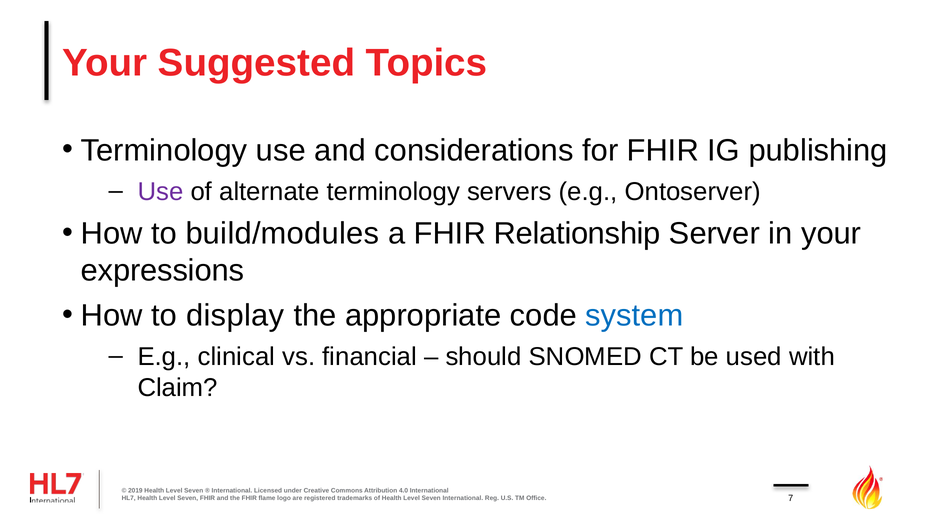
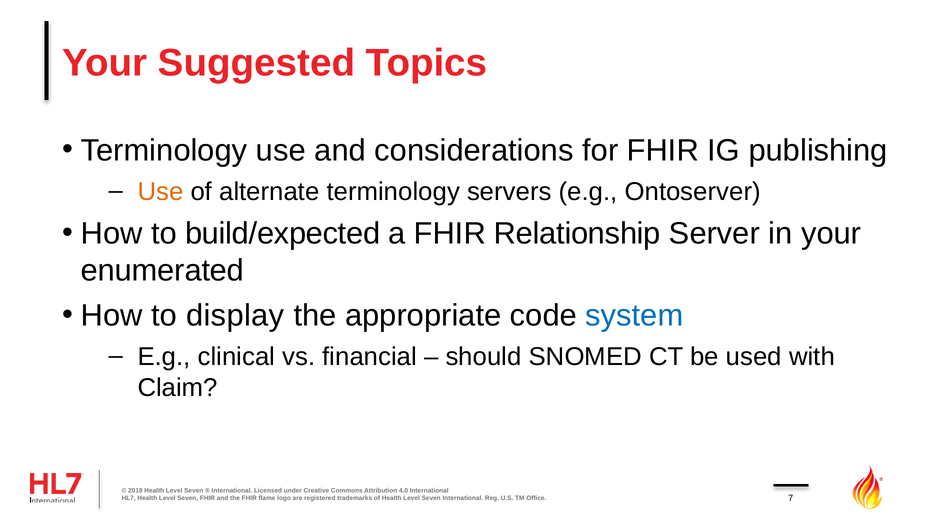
Use at (161, 192) colour: purple -> orange
build/modules: build/modules -> build/expected
expressions: expressions -> enumerated
